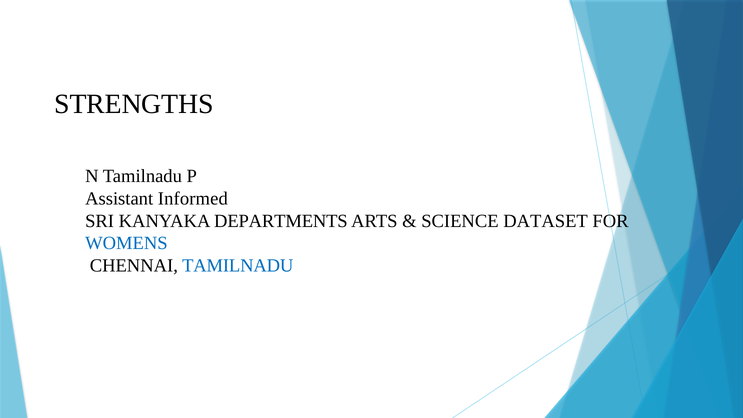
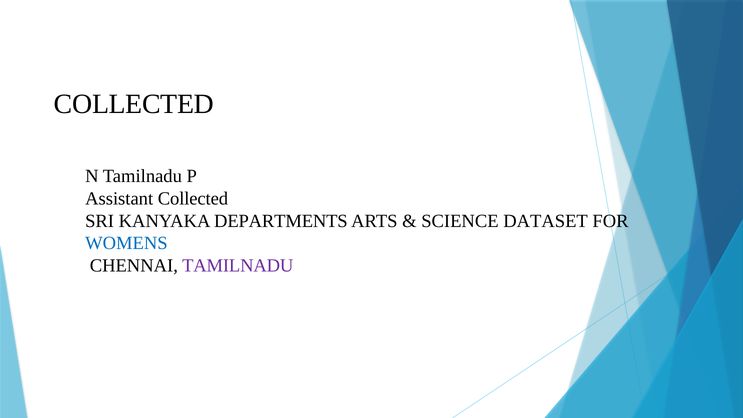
STRENGTHS at (134, 104): STRENGTHS -> COLLECTED
Assistant Informed: Informed -> Collected
TAMILNADU at (238, 265) colour: blue -> purple
